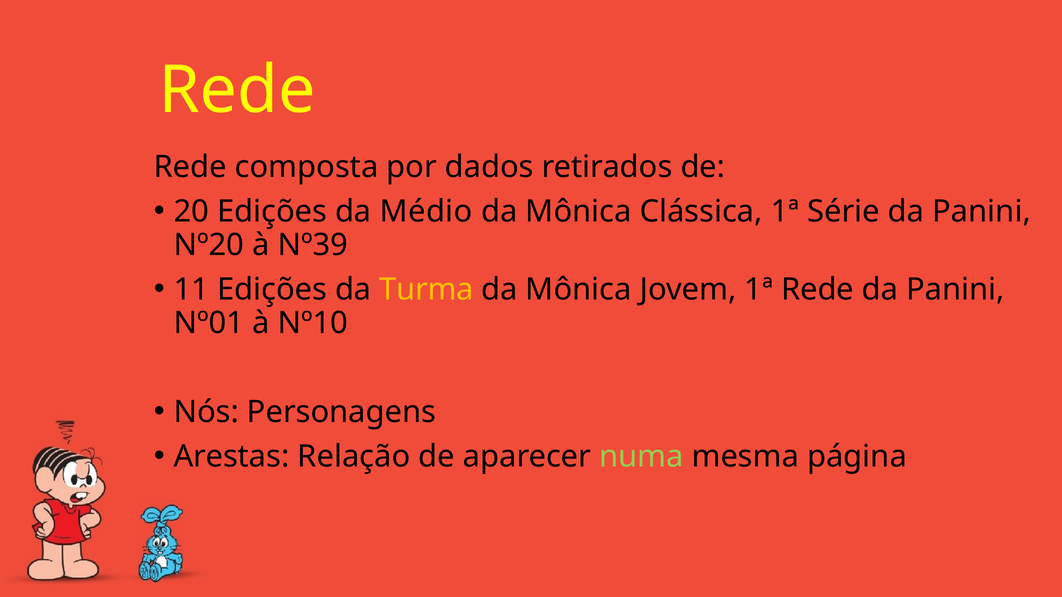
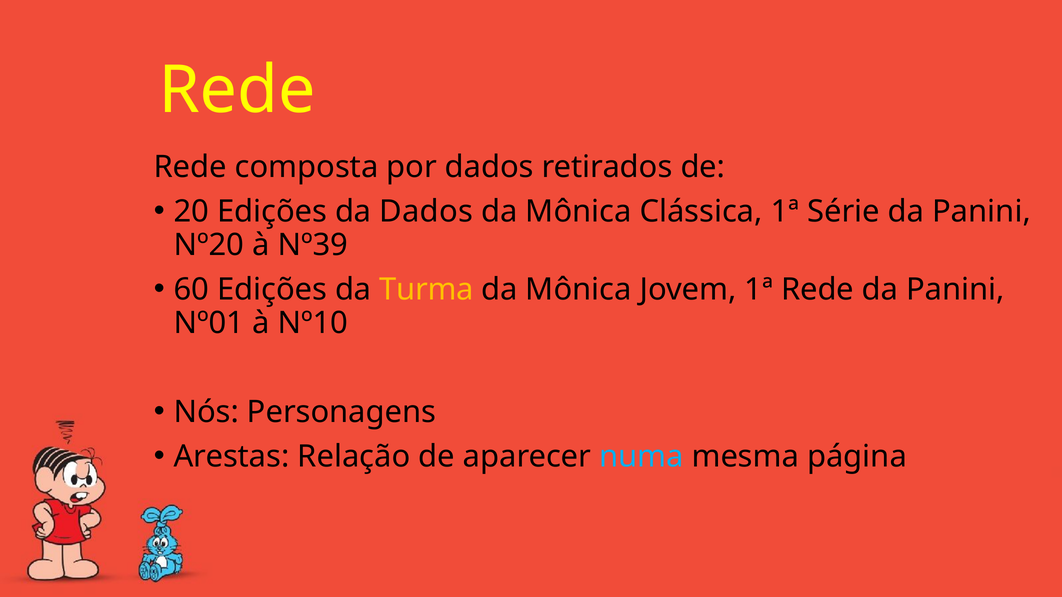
da Médio: Médio -> Dados
11: 11 -> 60
numa colour: light green -> light blue
